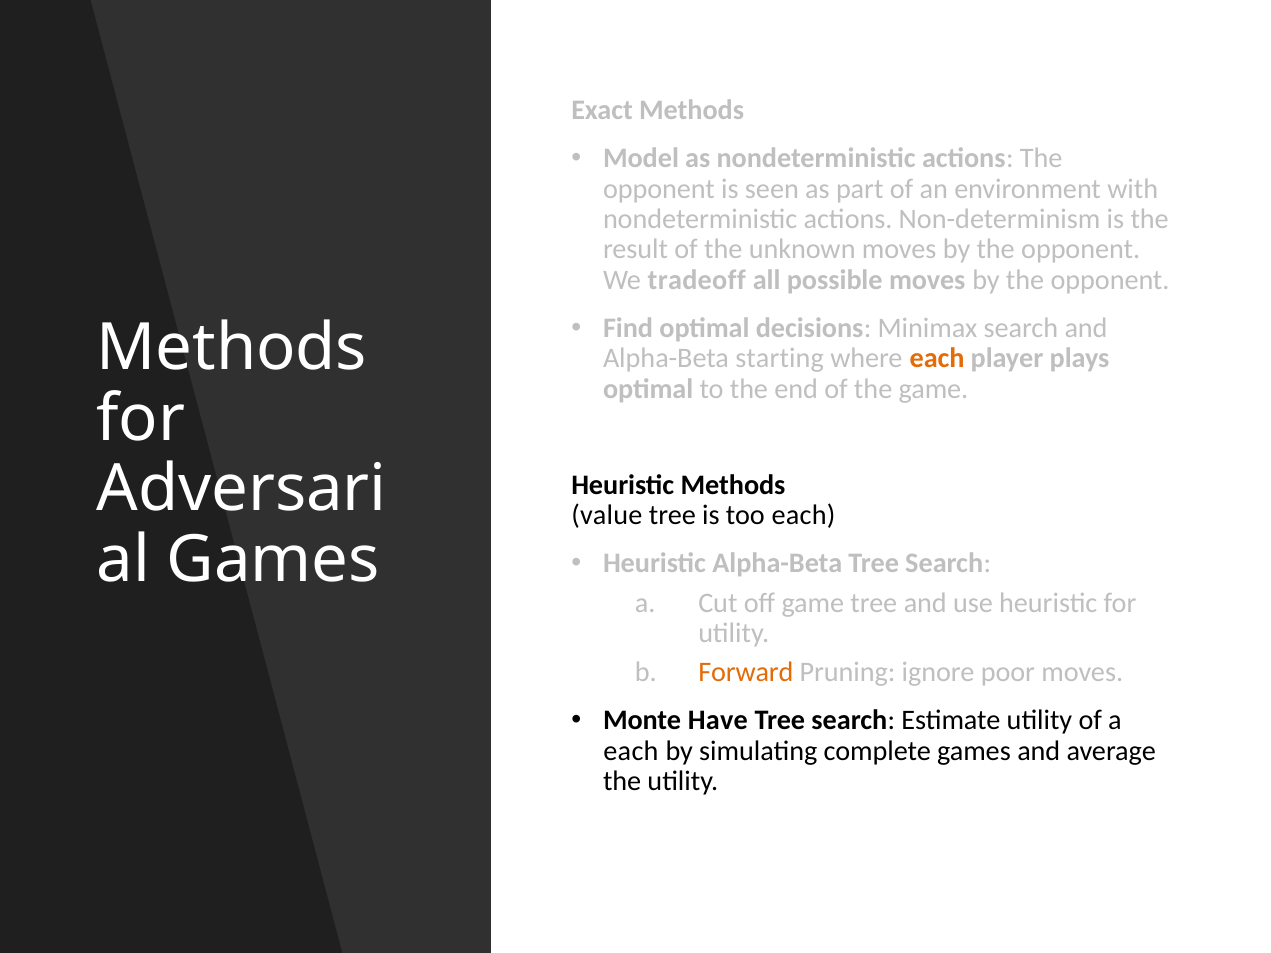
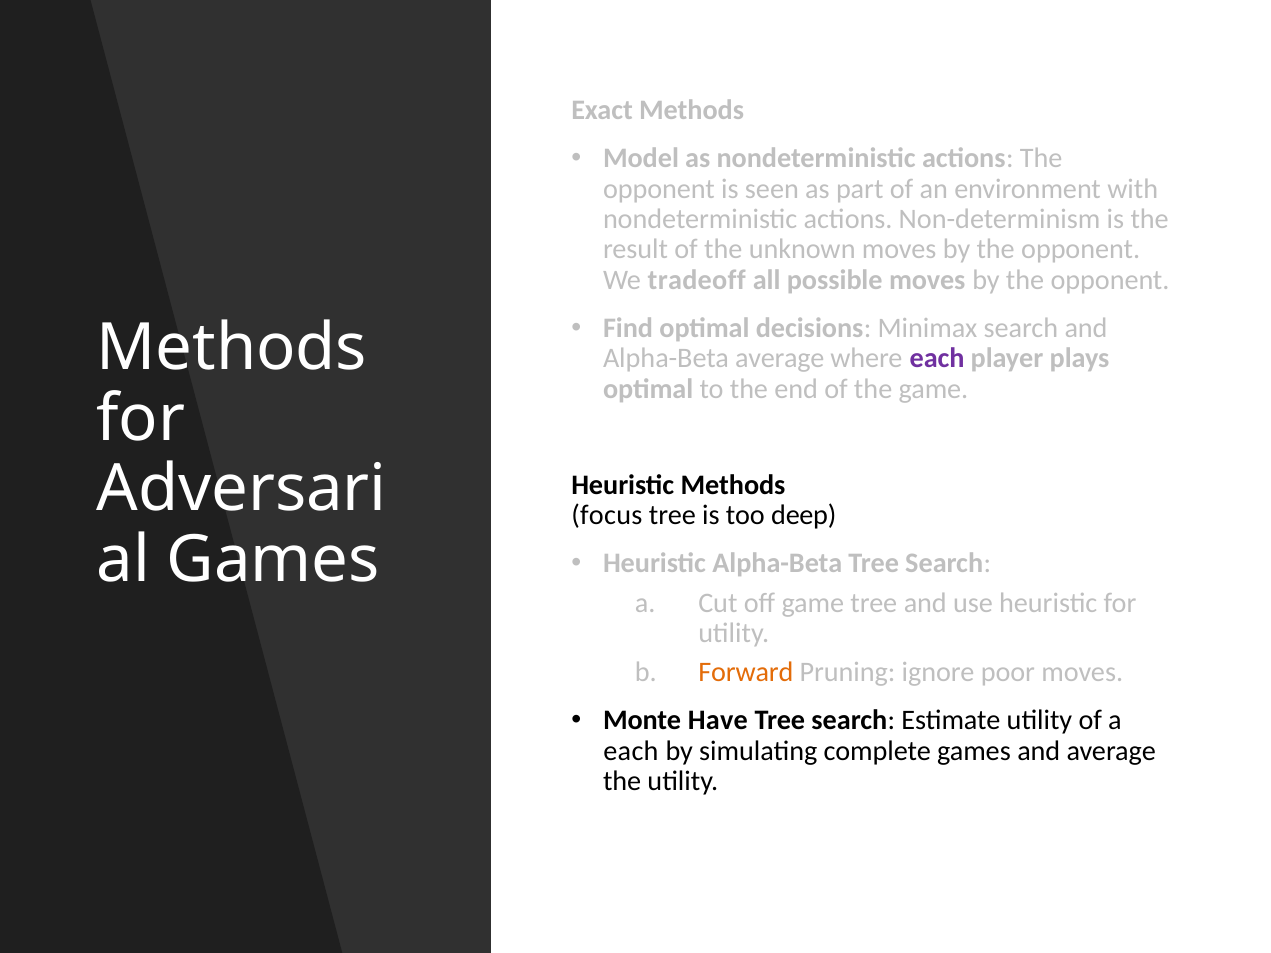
Alpha-Beta starting: starting -> average
each at (937, 359) colour: orange -> purple
value: value -> focus
too each: each -> deep
